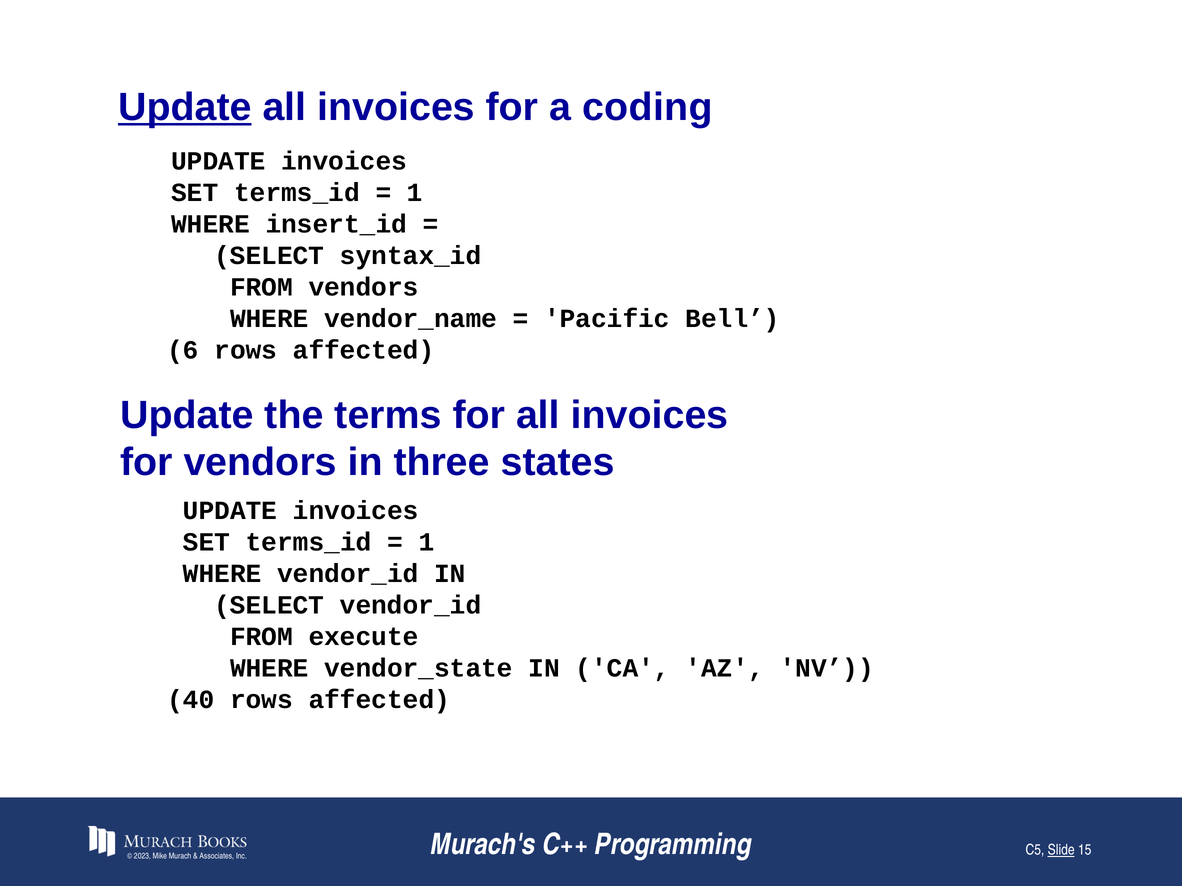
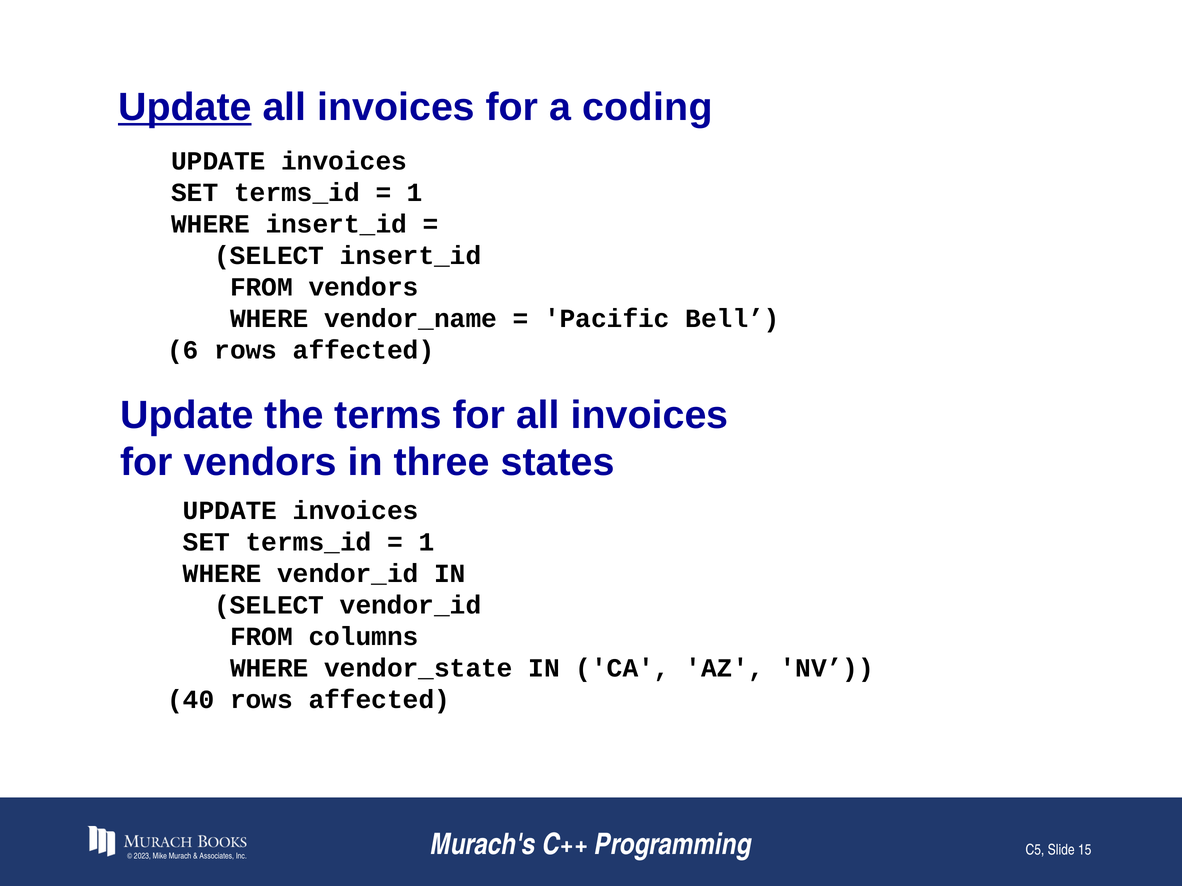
SELECT syntax_id: syntax_id -> insert_id
execute: execute -> columns
Slide underline: present -> none
